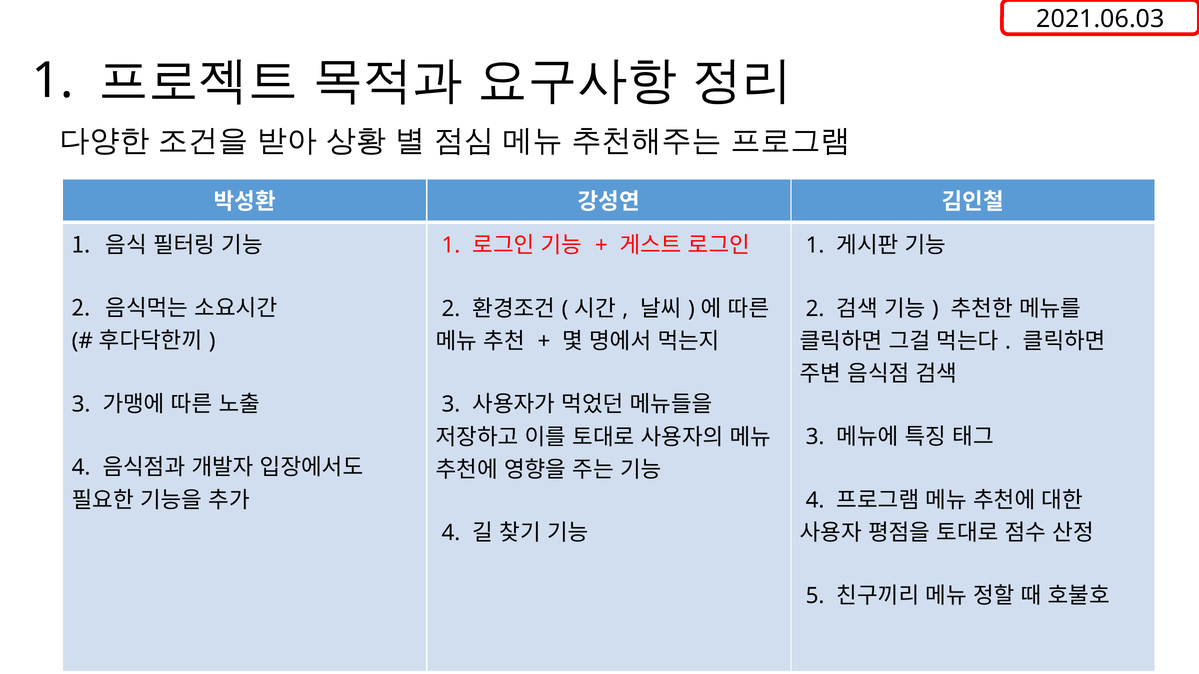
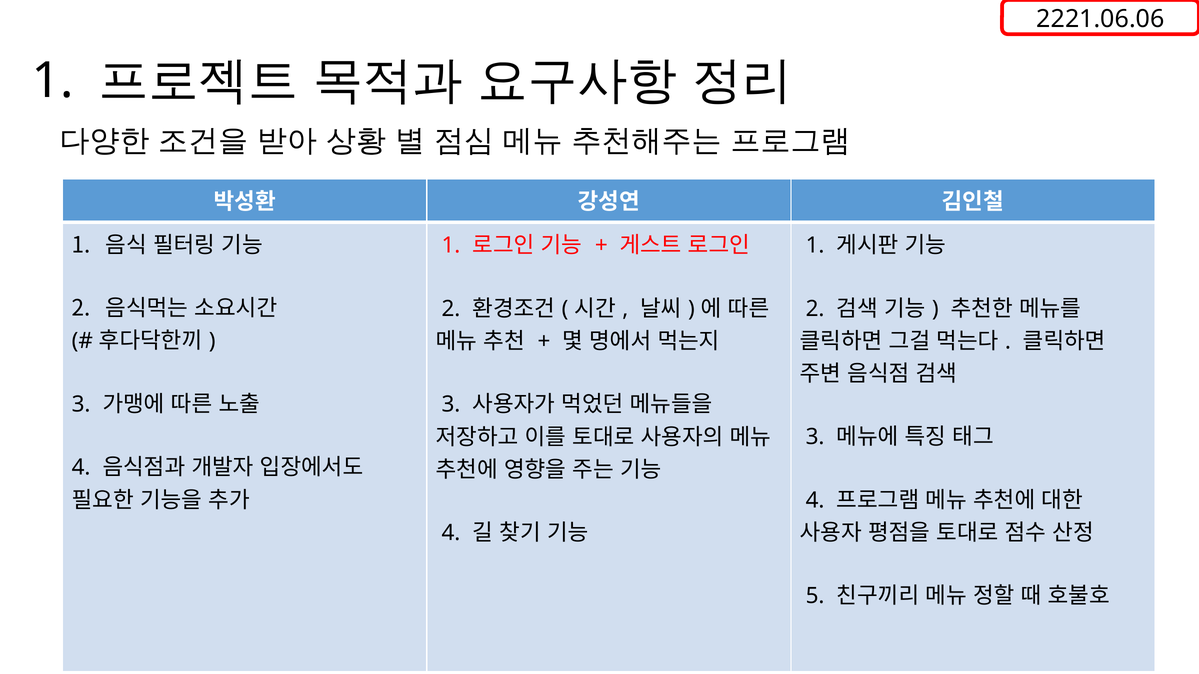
2021.06.03: 2021.06.03 -> 2221.06.06
